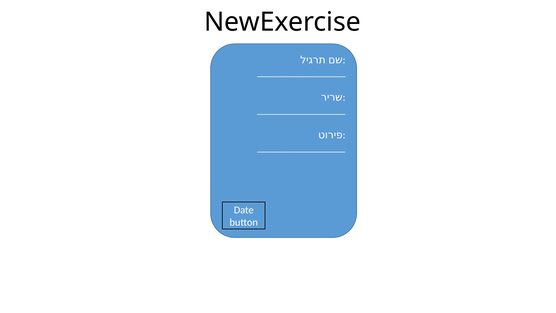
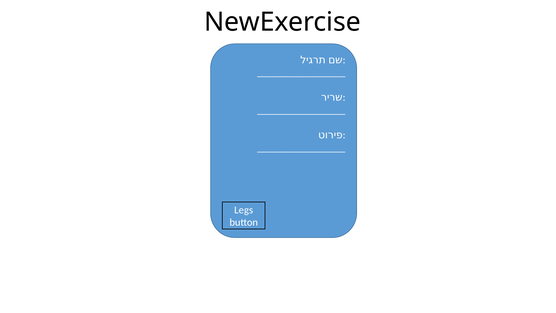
Date: Date -> Legs
